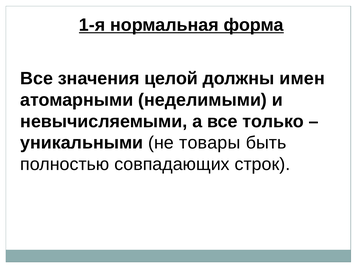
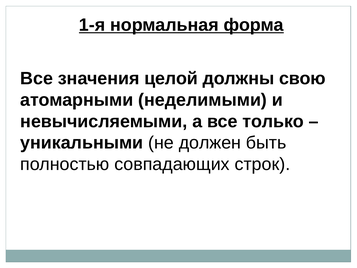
имен: имен -> свою
товары: товары -> должен
